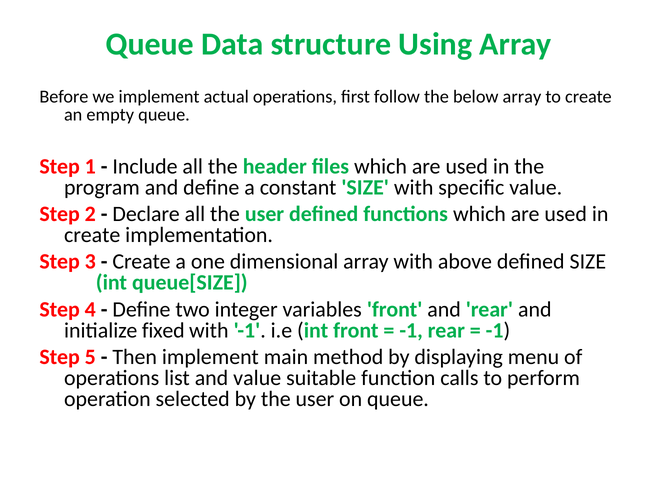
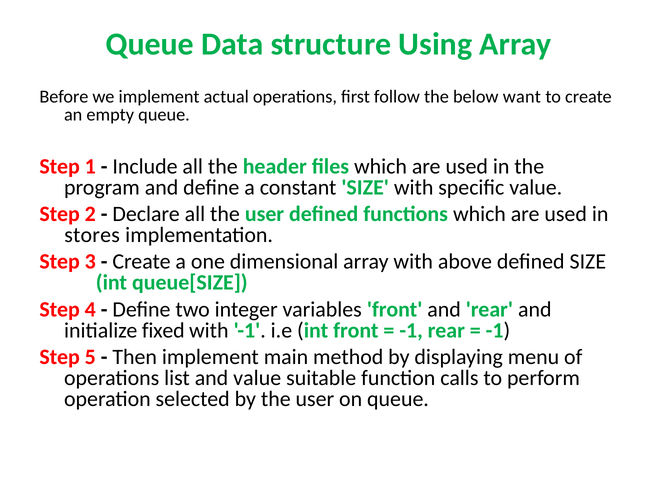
below array: array -> want
create at (92, 235): create -> stores
